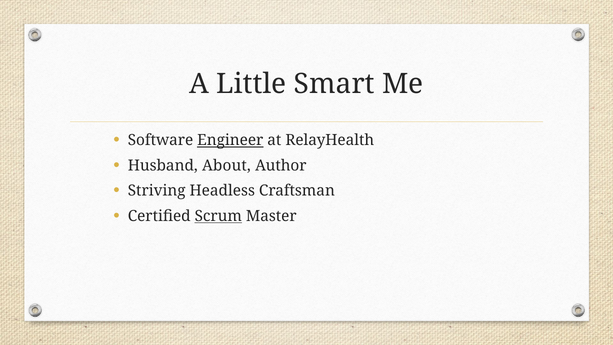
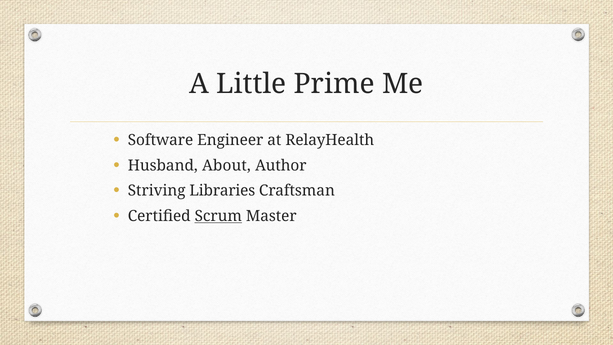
Smart: Smart -> Prime
Engineer underline: present -> none
Headless: Headless -> Libraries
